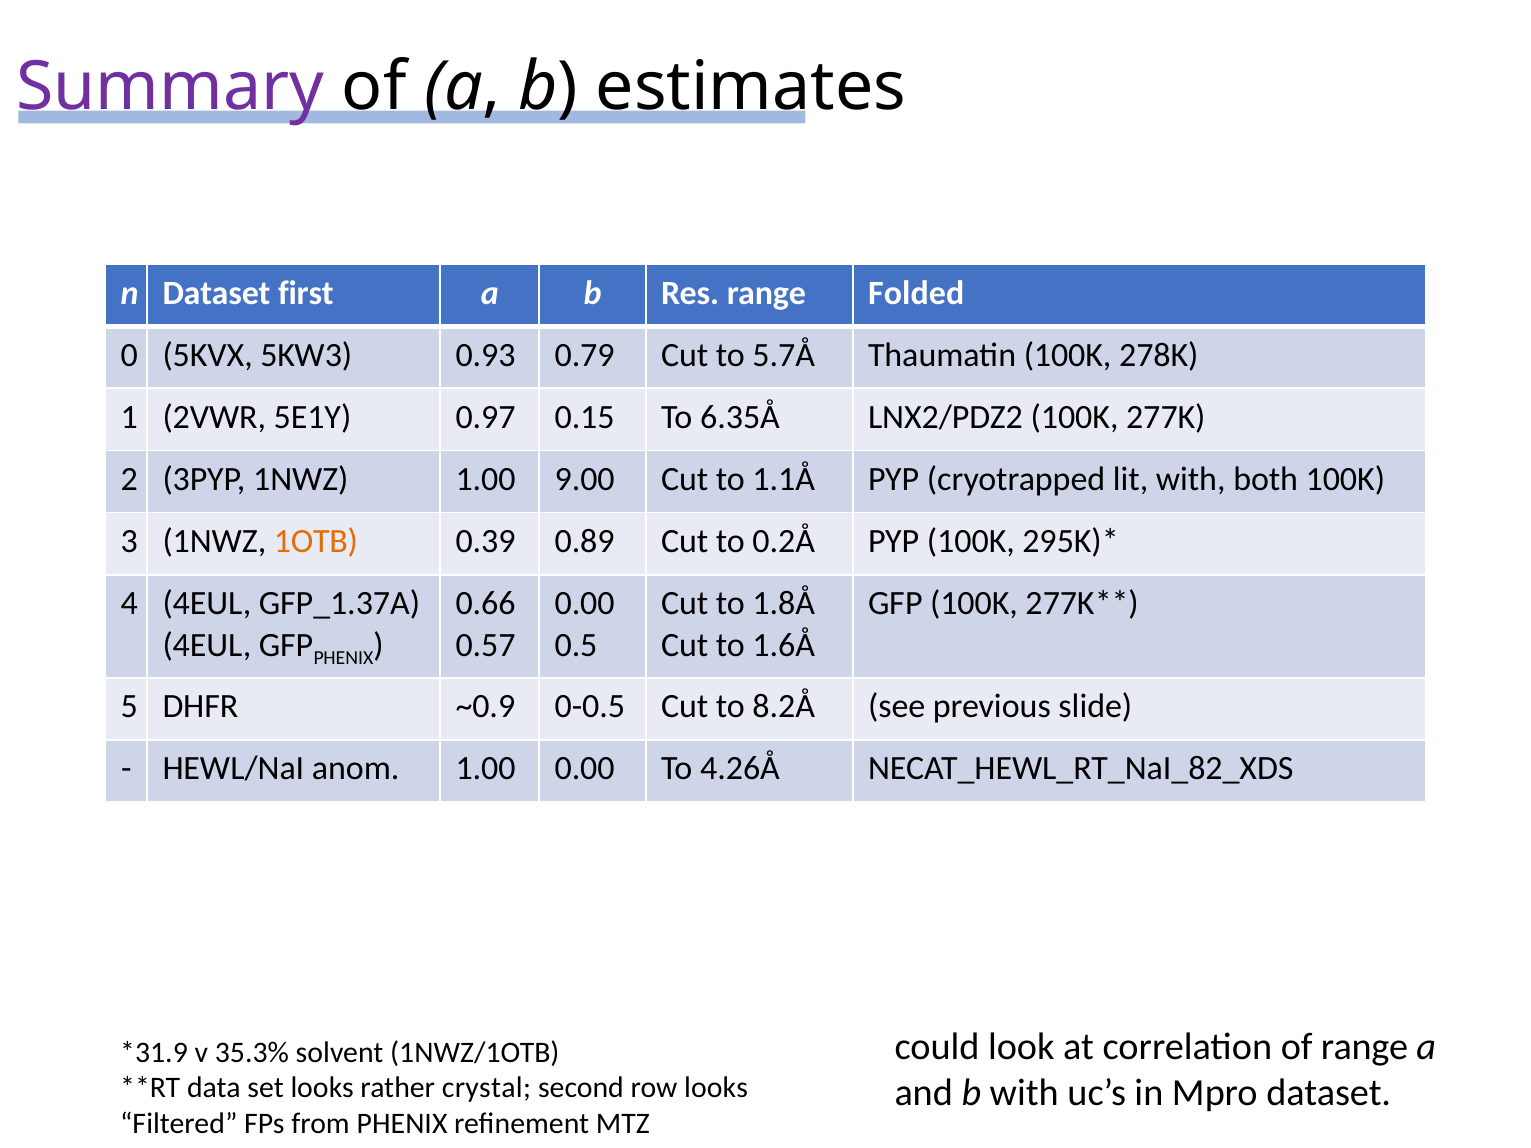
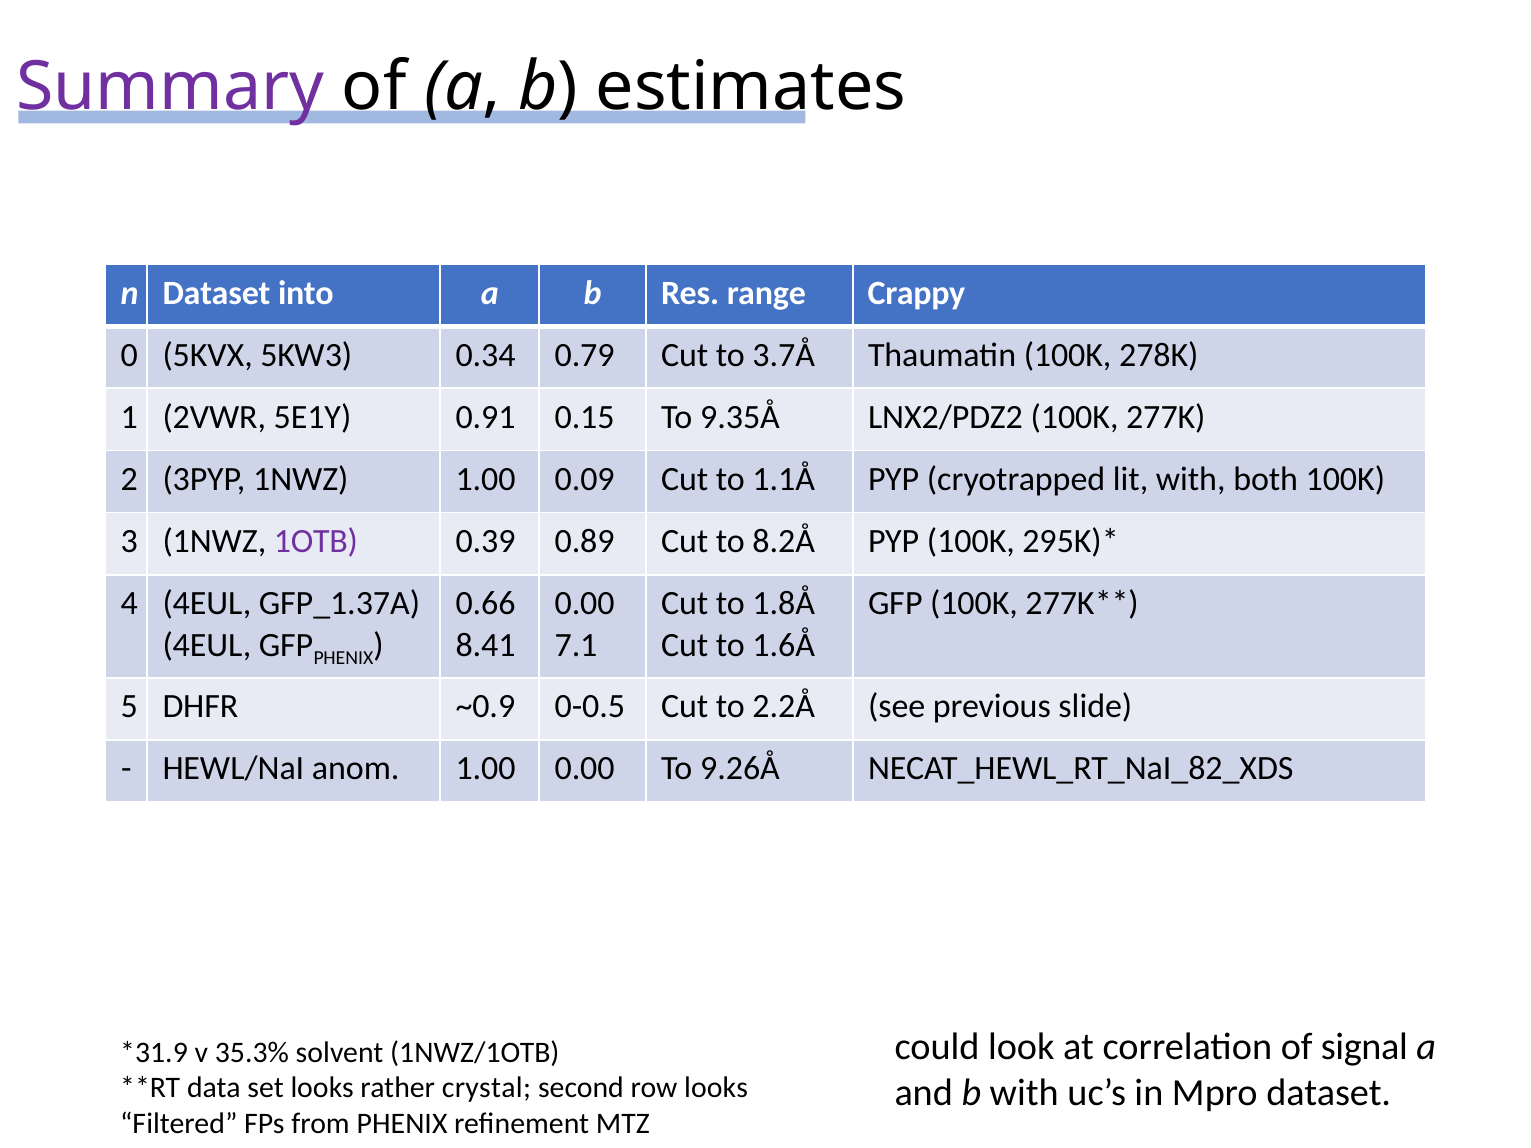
first: first -> into
Folded: Folded -> Crappy
0.93: 0.93 -> 0.34
5.7Å: 5.7Å -> 3.7Å
0.97: 0.97 -> 0.91
6.35Å: 6.35Å -> 9.35Å
9.00: 9.00 -> 0.09
1OTB colour: orange -> purple
0.2Å: 0.2Å -> 8.2Å
0.57: 0.57 -> 8.41
0.5: 0.5 -> 7.1
8.2Å: 8.2Å -> 2.2Å
4.26Å: 4.26Å -> 9.26Å
of range: range -> signal
